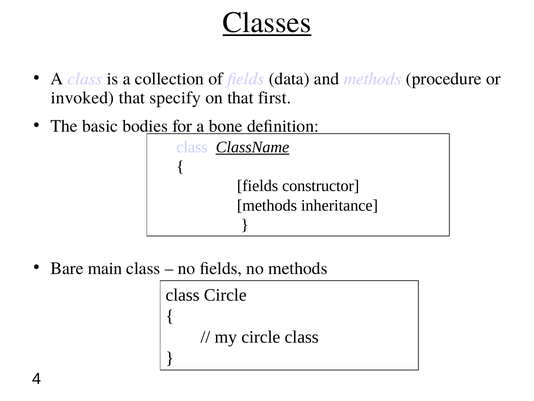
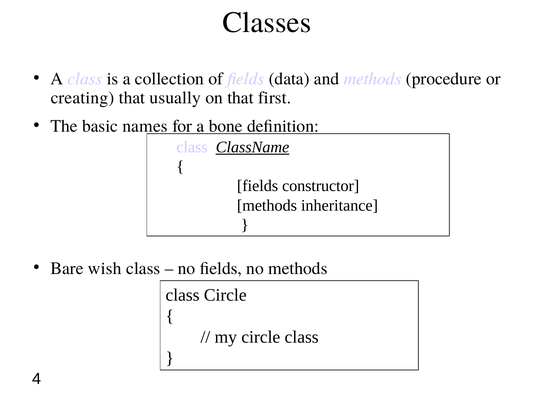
Classes underline: present -> none
invoked: invoked -> creating
specify: specify -> usually
bodies: bodies -> names
main: main -> wish
